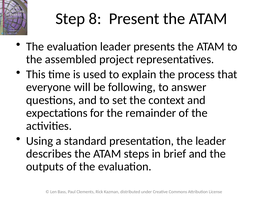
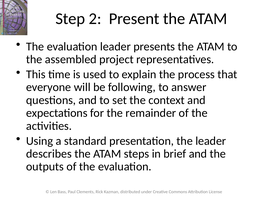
8: 8 -> 2
